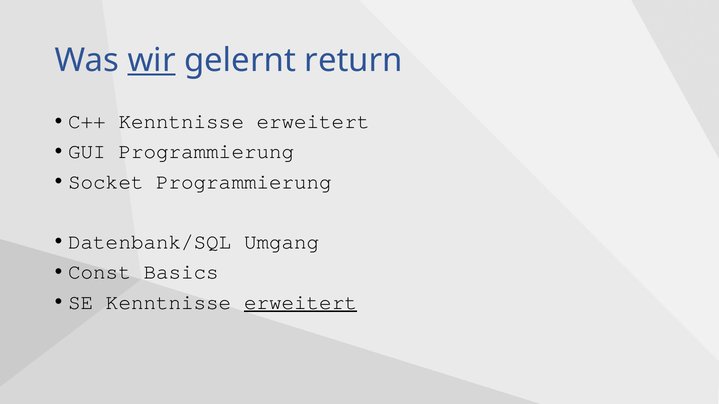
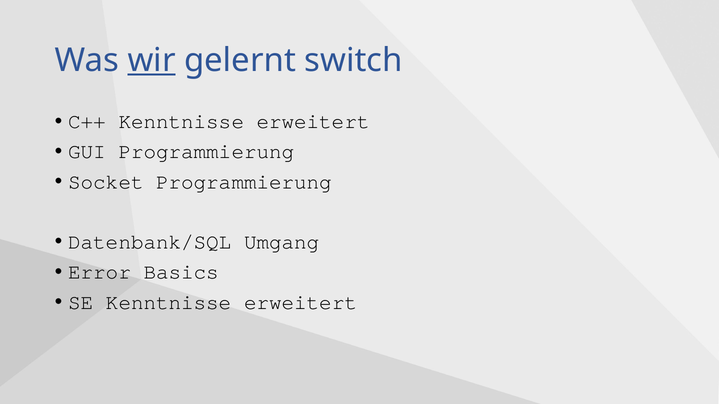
return: return -> switch
Const: Const -> Error
erweitert at (301, 302) underline: present -> none
